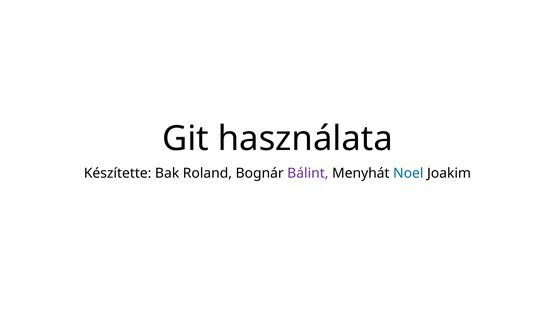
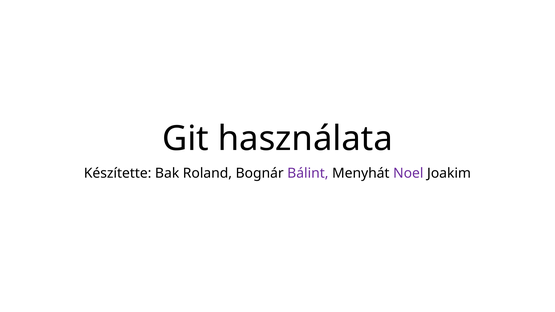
Noel colour: blue -> purple
